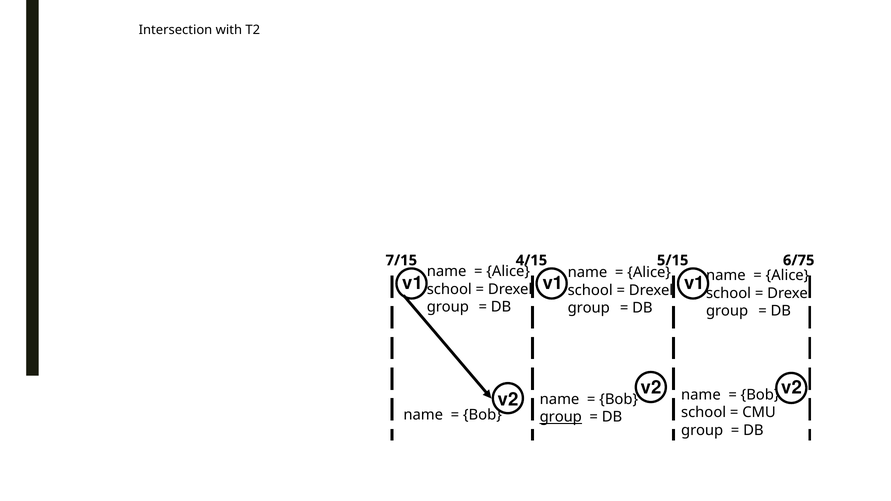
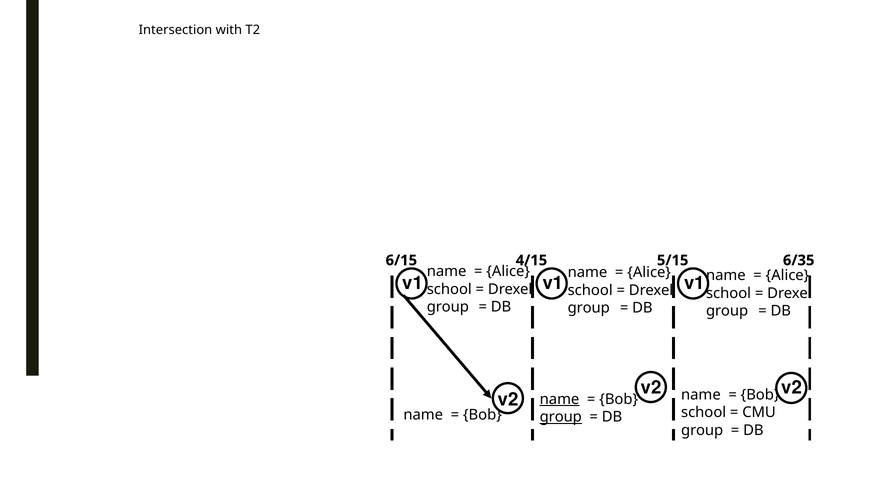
7/15: 7/15 -> 6/15
6/75: 6/75 -> 6/35
name at (560, 399) underline: none -> present
